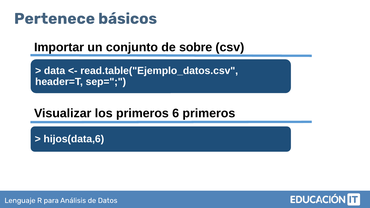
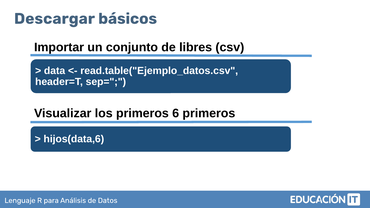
Pertenece: Pertenece -> Descargar
sobre: sobre -> libres
